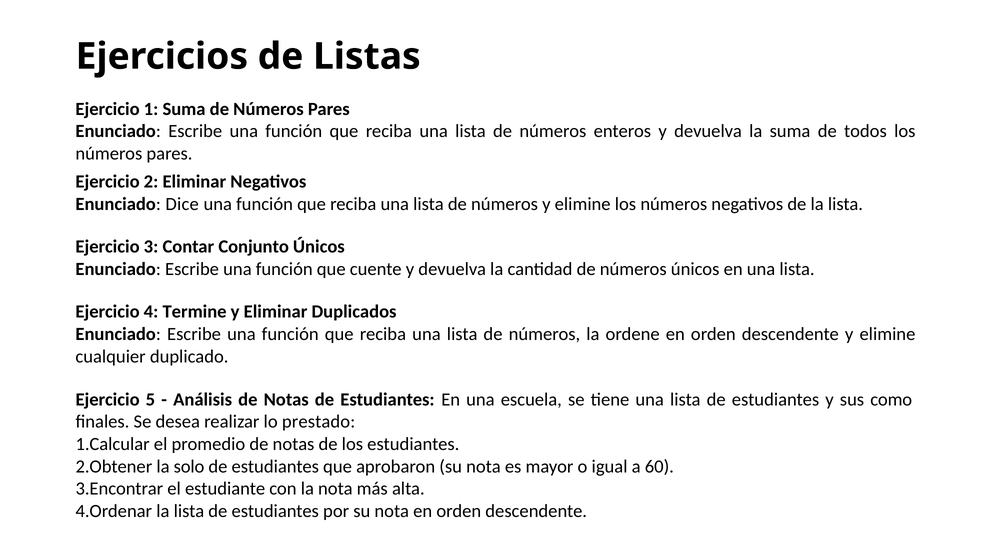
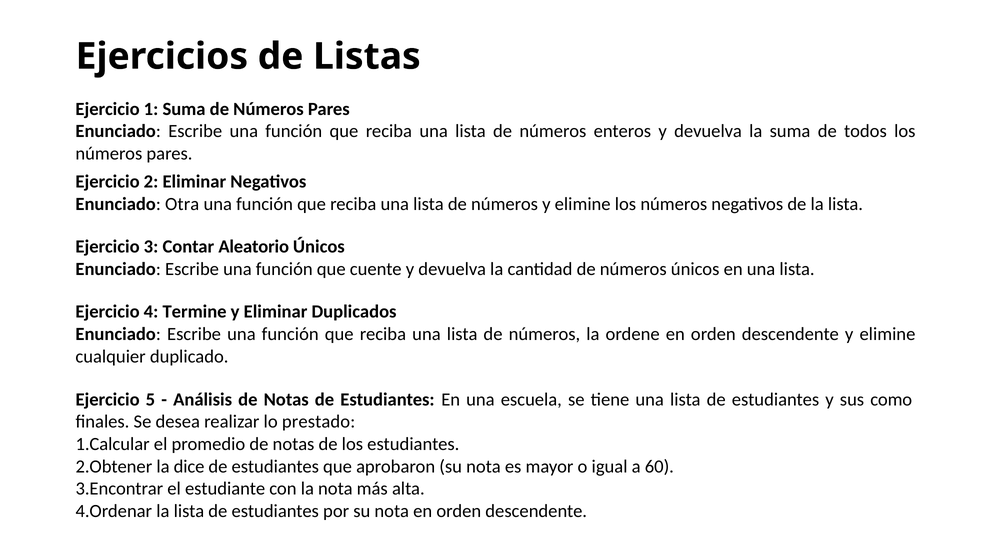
Dice: Dice -> Otra
Conjunto: Conjunto -> Aleatorio
solo: solo -> dice
